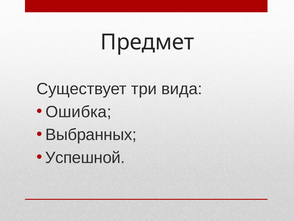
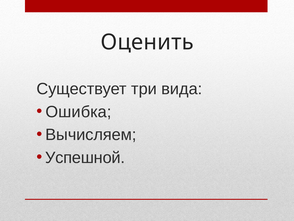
Предмет: Предмет -> Оценить
Выбранных: Выбранных -> Вычисляем
